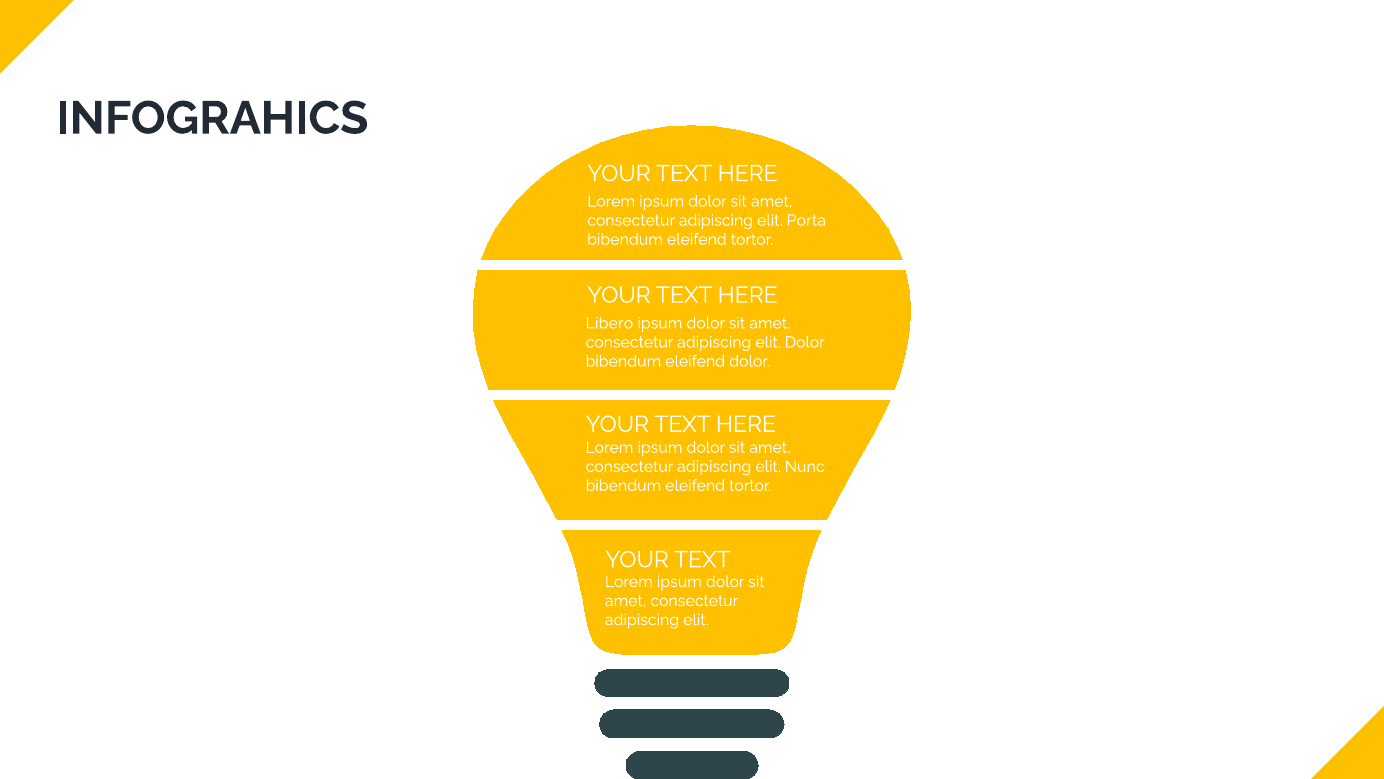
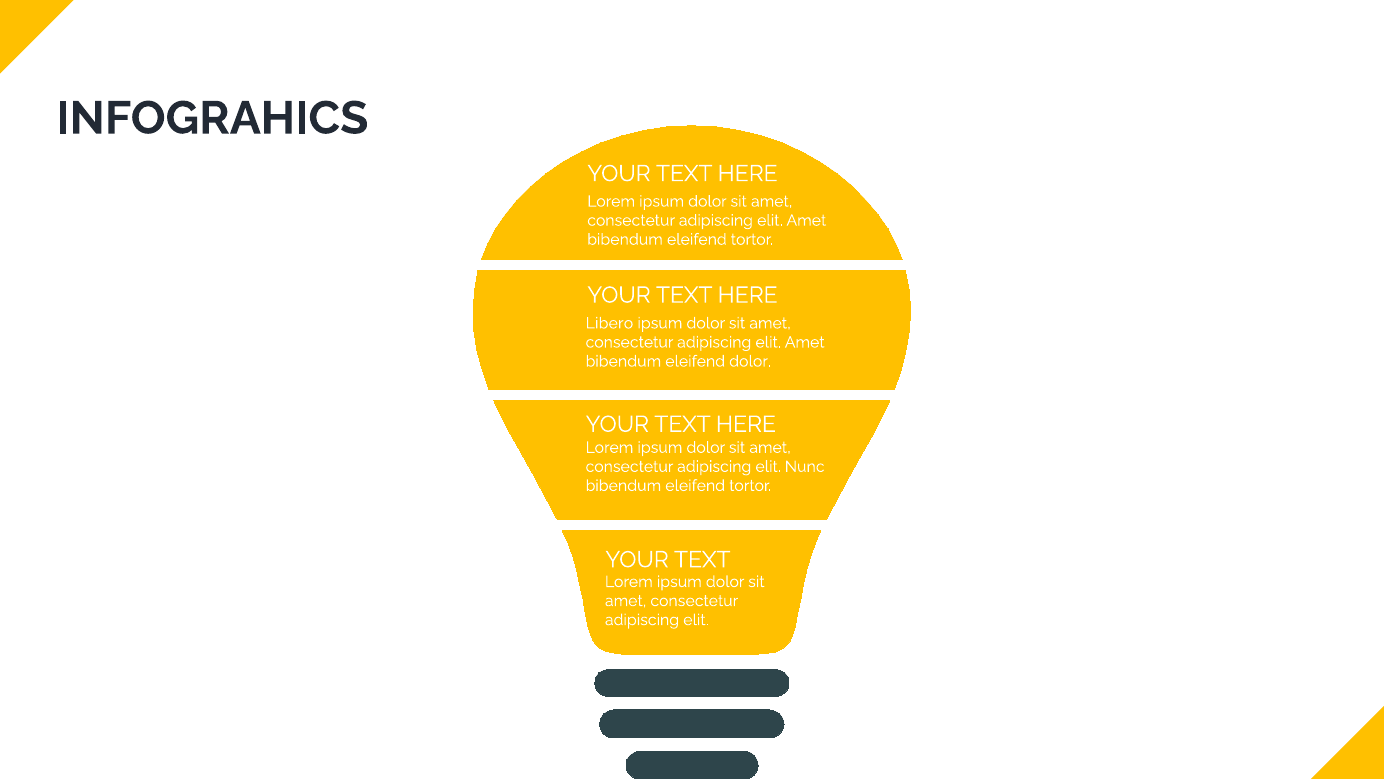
Porta at (806, 220): Porta -> Amet
Dolor at (805, 342): Dolor -> Amet
